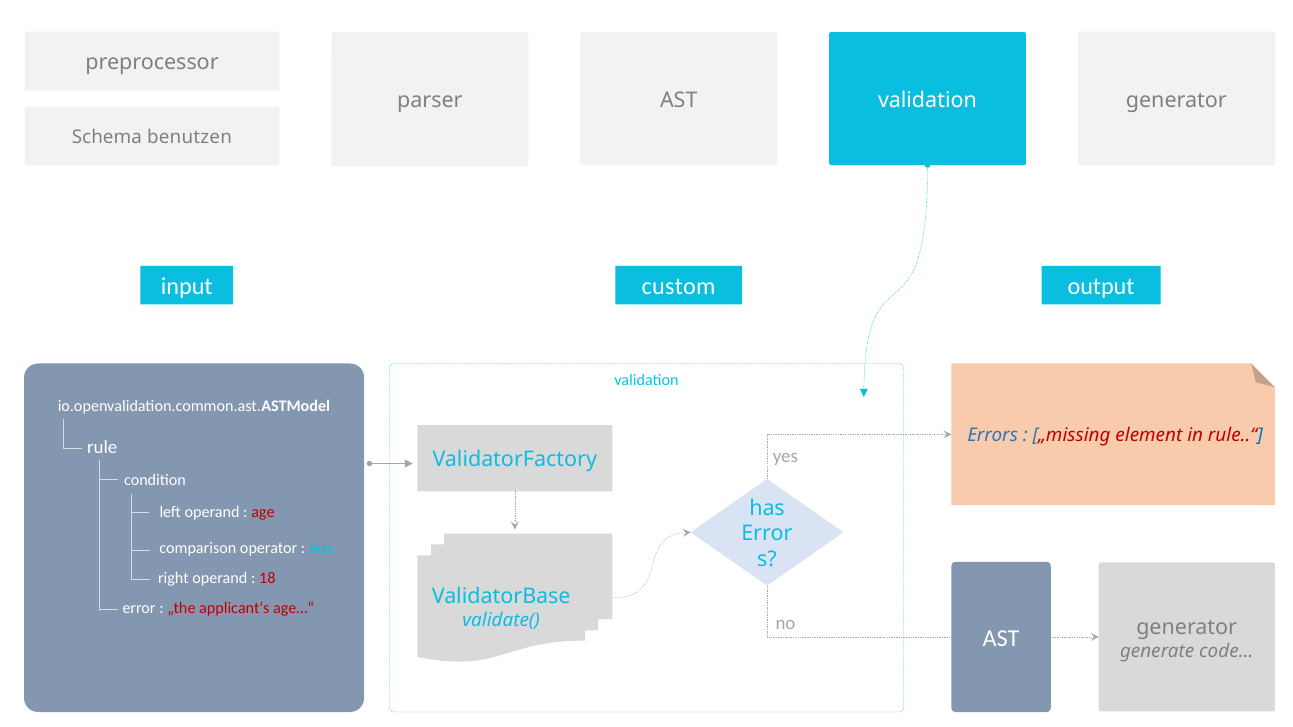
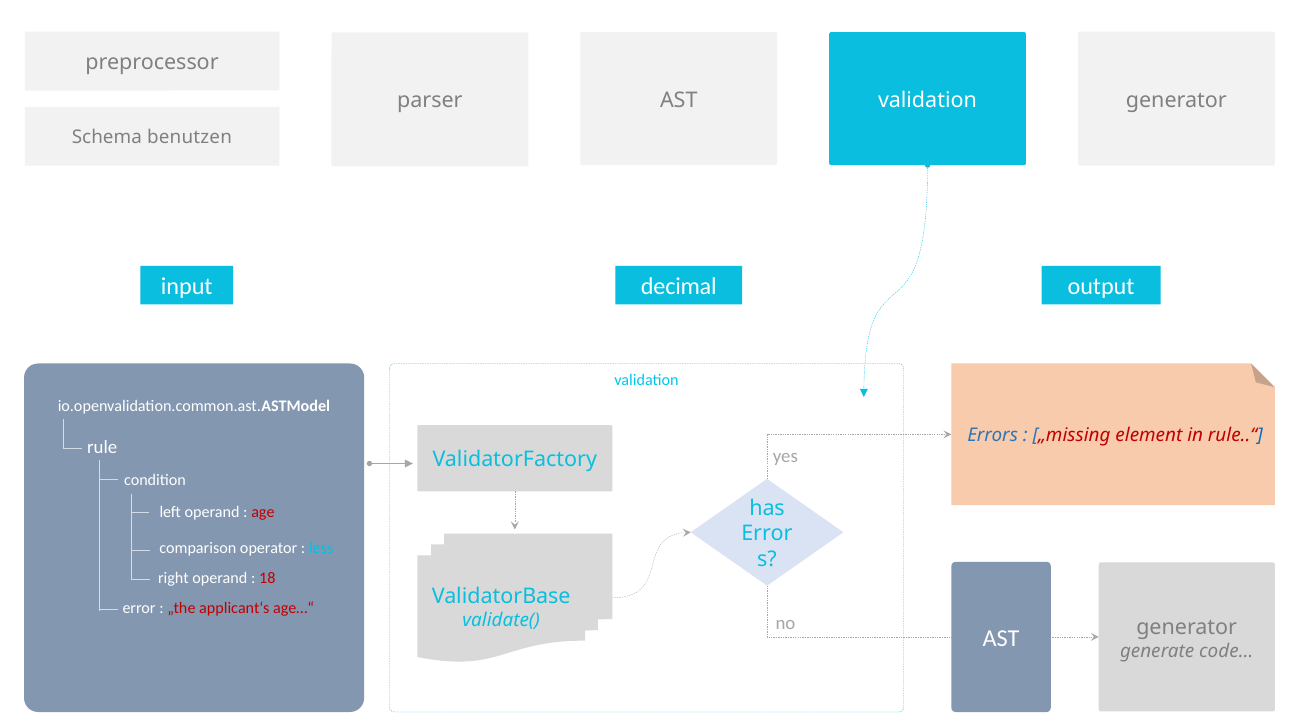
custom: custom -> decimal
